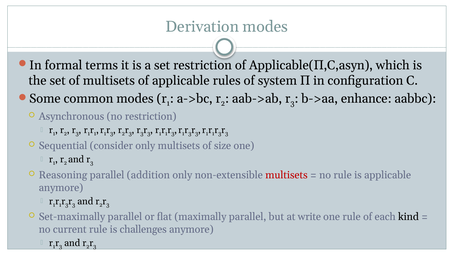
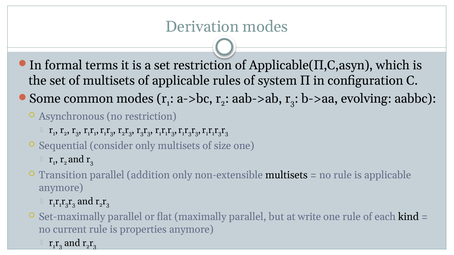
enhance: enhance -> evolving
Reasoning: Reasoning -> Transition
multisets at (286, 175) colour: red -> black
challenges: challenges -> properties
